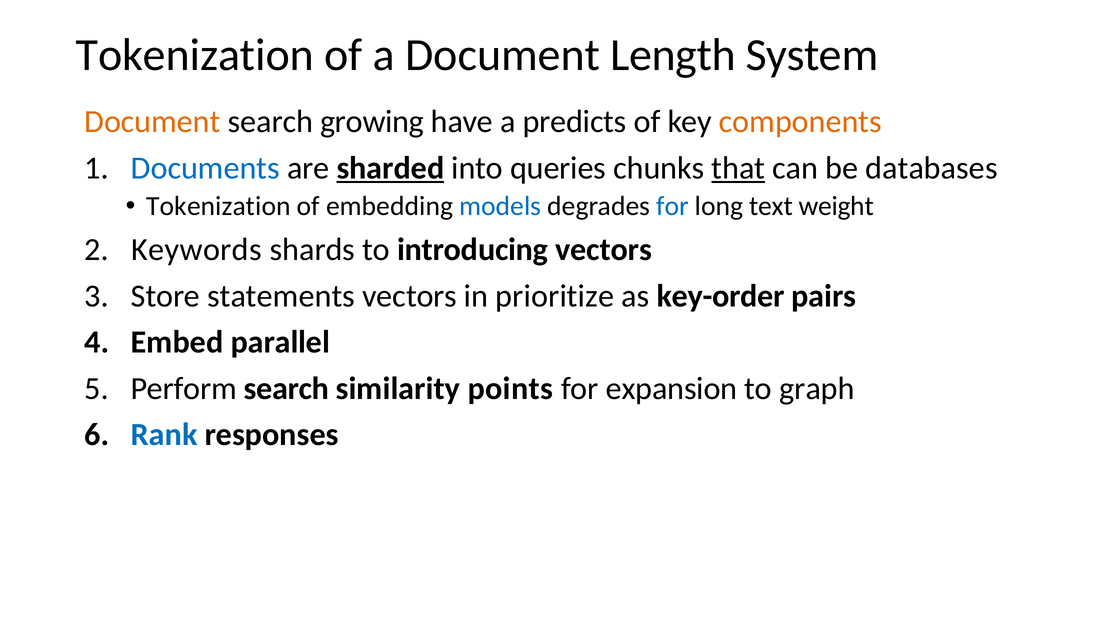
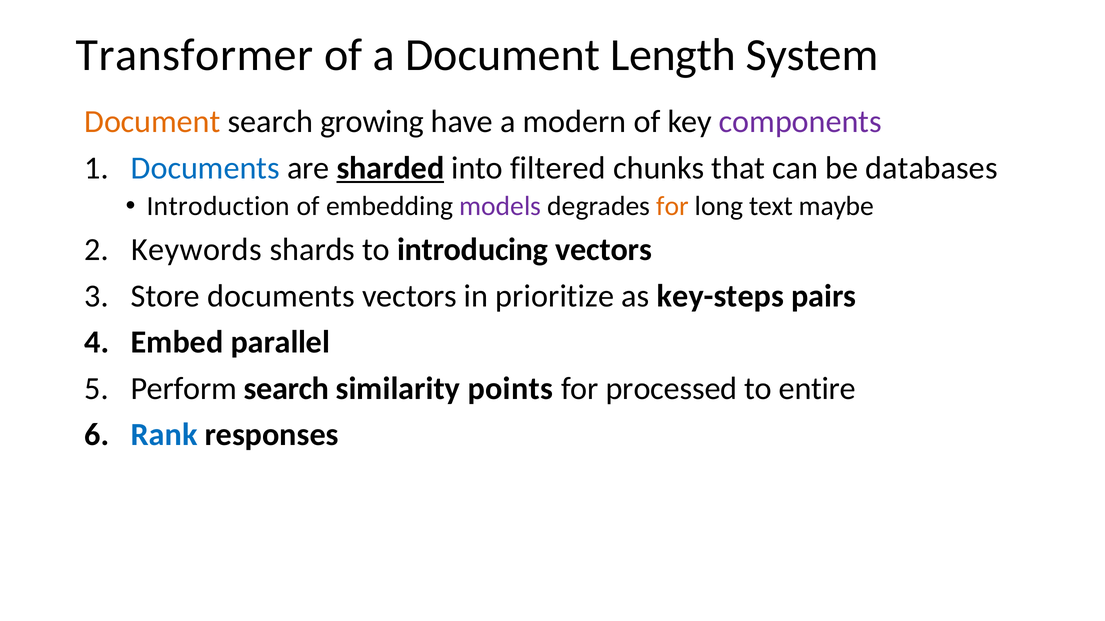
Tokenization at (195, 55): Tokenization -> Transformer
predicts: predicts -> modern
components colour: orange -> purple
queries: queries -> filtered
that underline: present -> none
Tokenization at (219, 206): Tokenization -> Introduction
models colour: blue -> purple
for at (672, 206) colour: blue -> orange
weight: weight -> maybe
Store statements: statements -> documents
key-order: key-order -> key-steps
expansion: expansion -> processed
graph: graph -> entire
